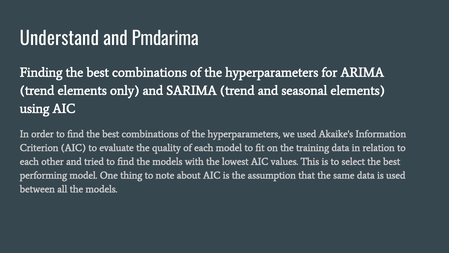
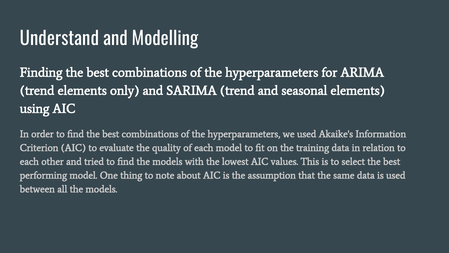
Pmdarima: Pmdarima -> Modelling
